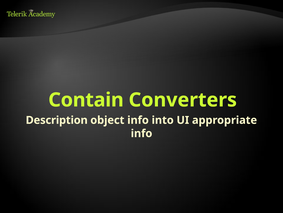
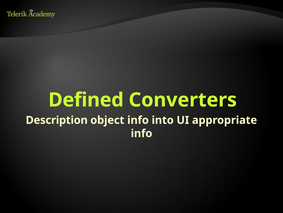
Contain: Contain -> Defined
